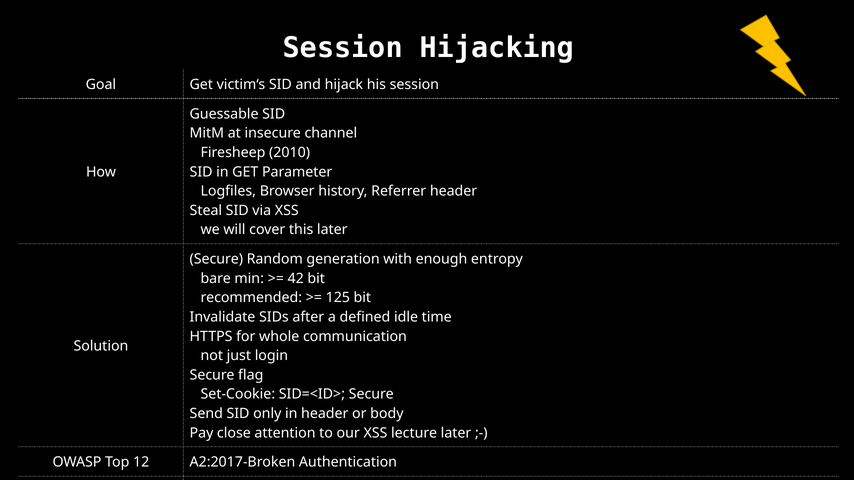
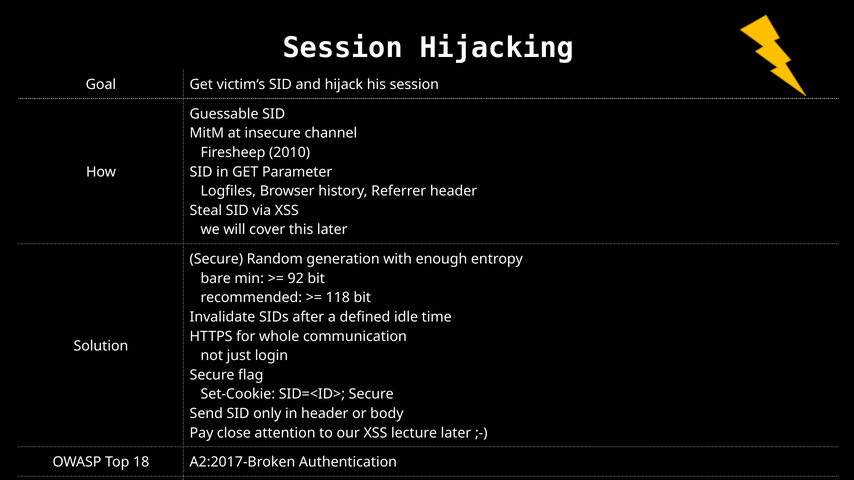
42: 42 -> 92
125: 125 -> 118
12: 12 -> 18
